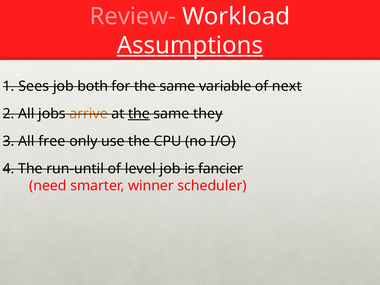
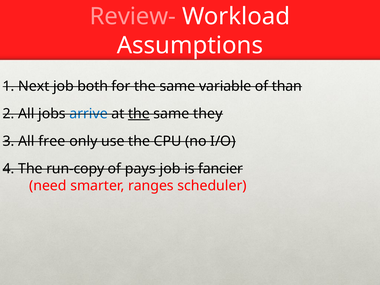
Assumptions underline: present -> none
Sees: Sees -> Next
next: next -> than
arrive colour: orange -> blue
run-until: run-until -> run-copy
level: level -> pays
winner: winner -> ranges
